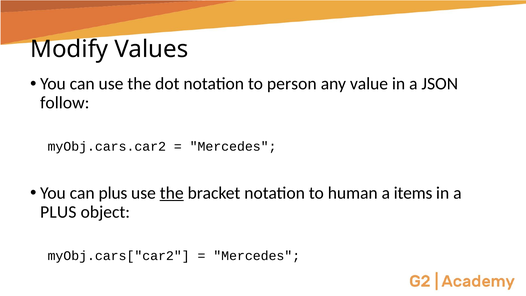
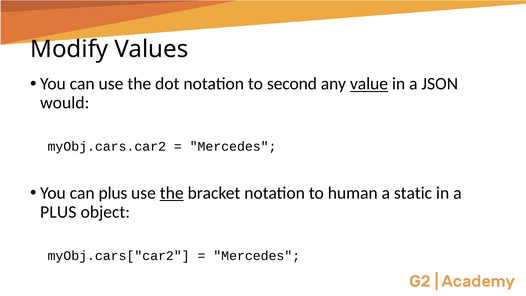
person: person -> second
value underline: none -> present
follow: follow -> would
items: items -> static
